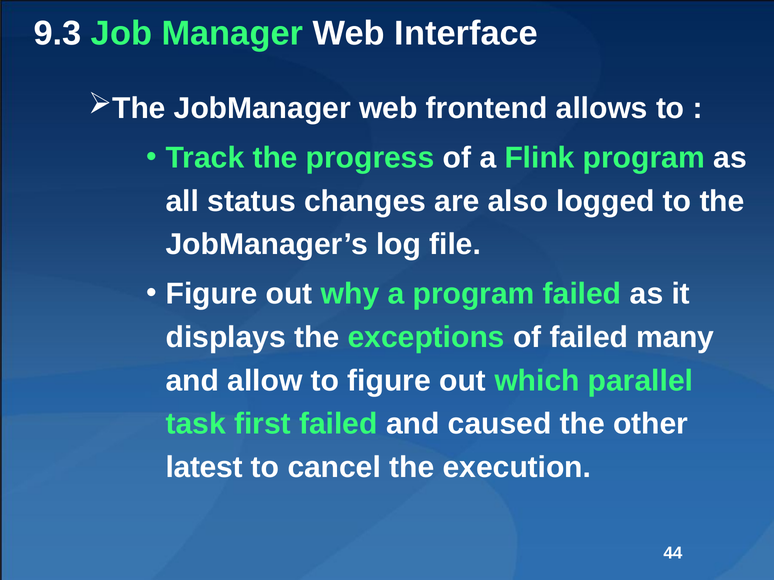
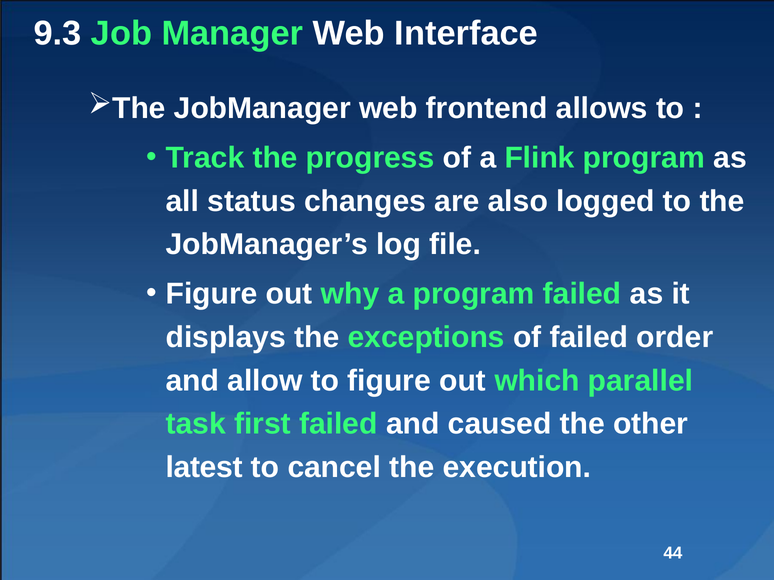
many: many -> order
